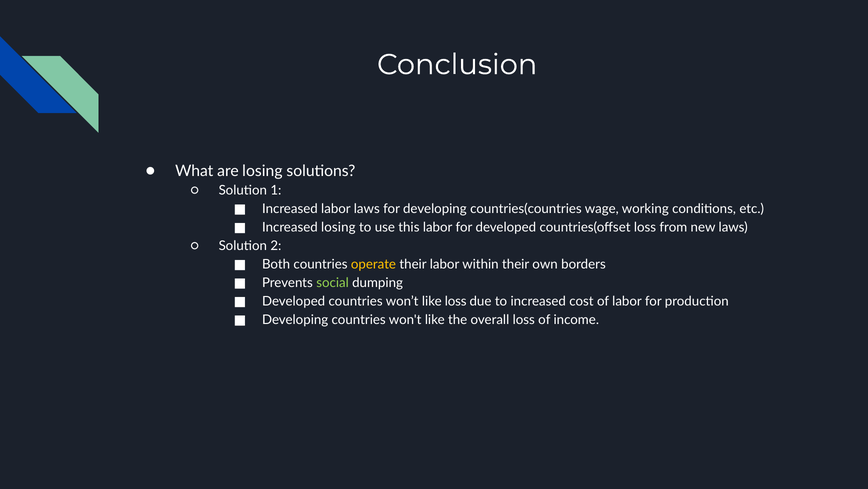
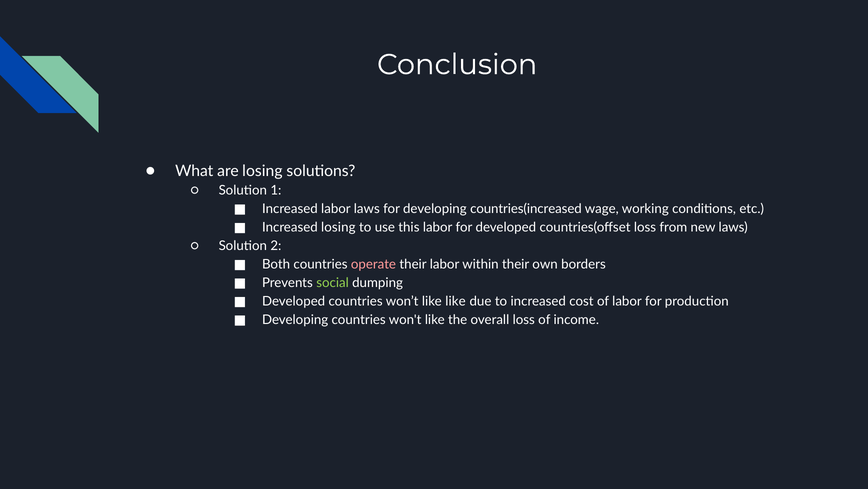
countries(countries: countries(countries -> countries(increased
operate colour: yellow -> pink
like loss: loss -> like
